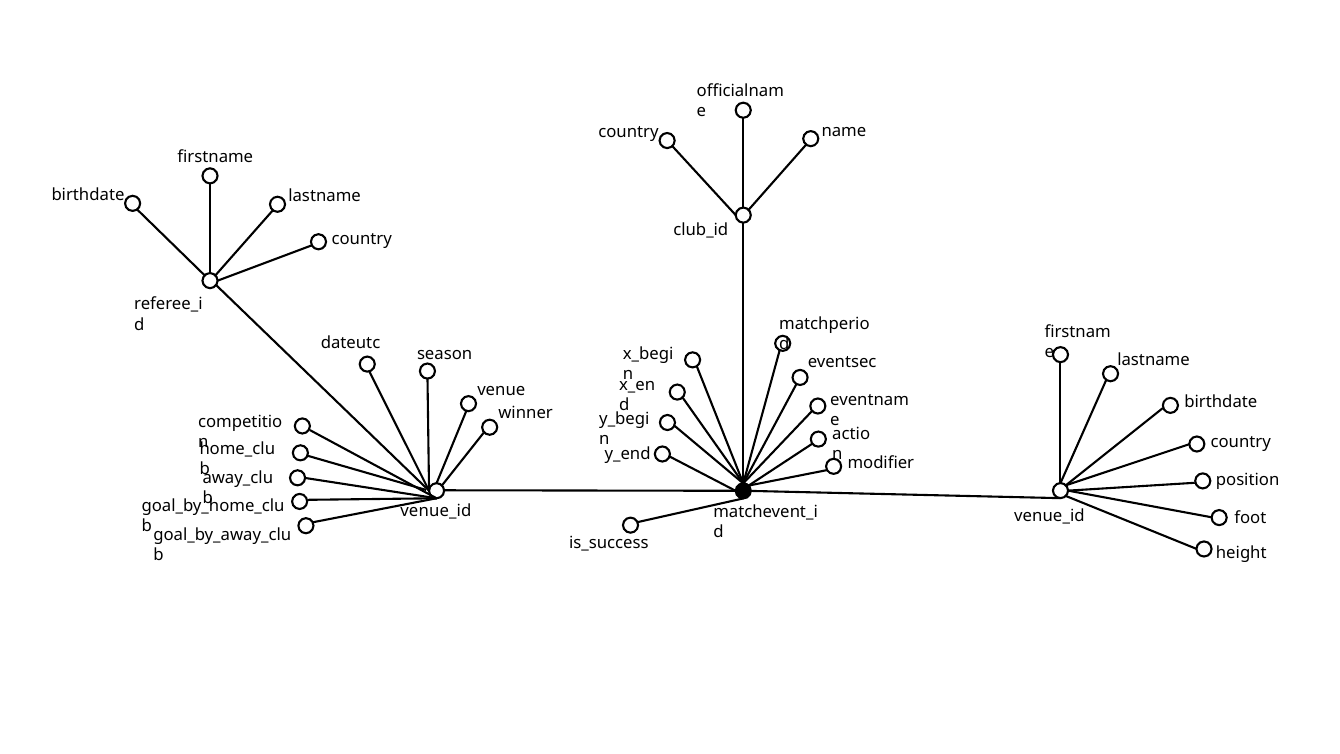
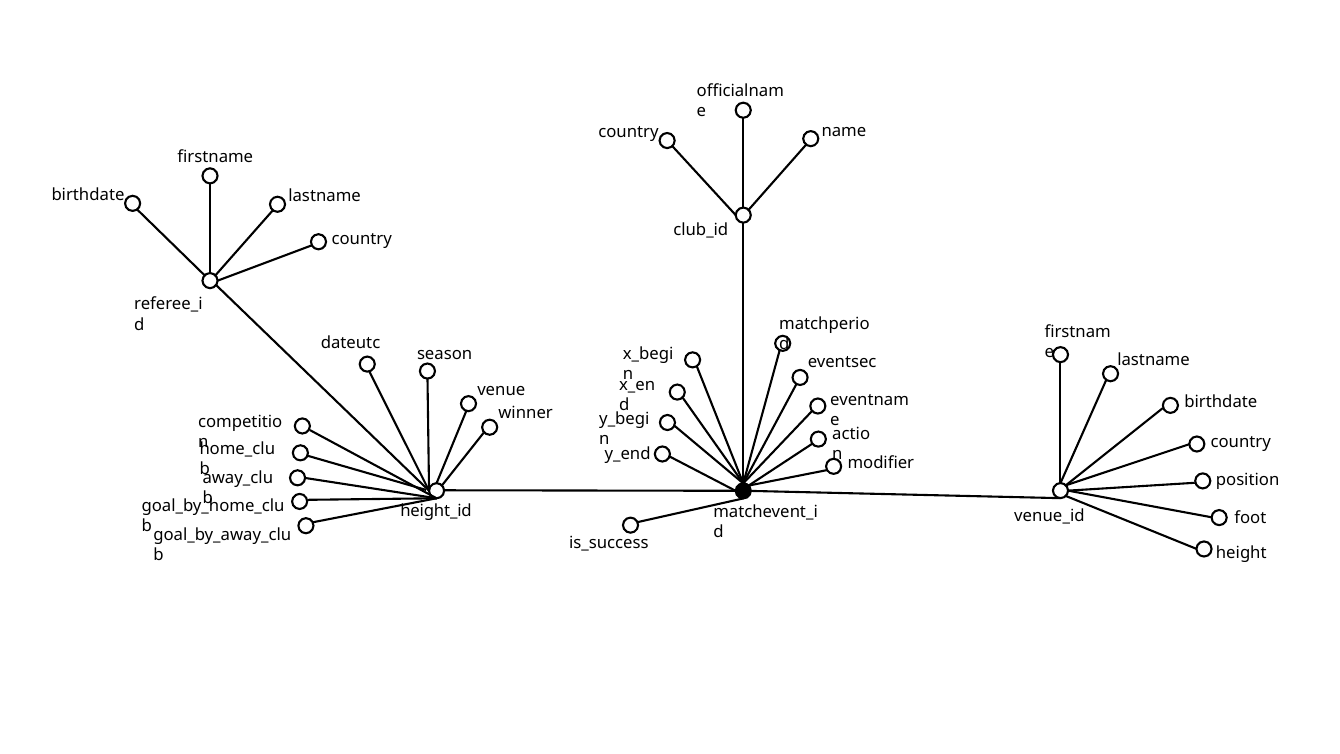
venue_id at (436, 511): venue_id -> height_id
